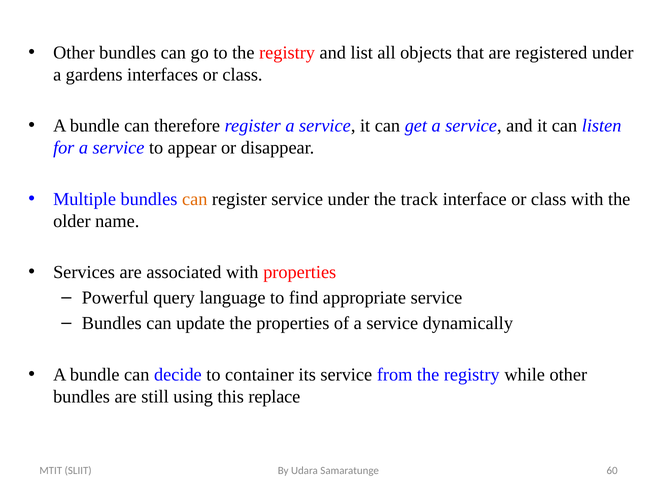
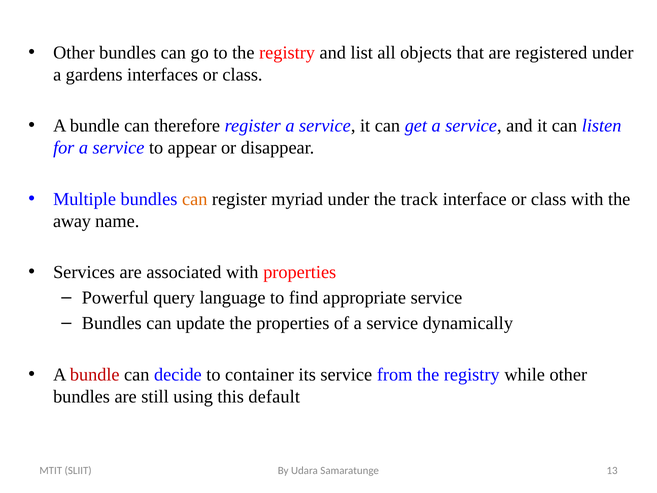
register service: service -> myriad
older: older -> away
bundle at (95, 374) colour: black -> red
replace: replace -> default
60: 60 -> 13
